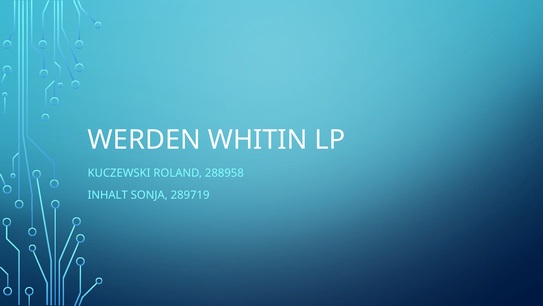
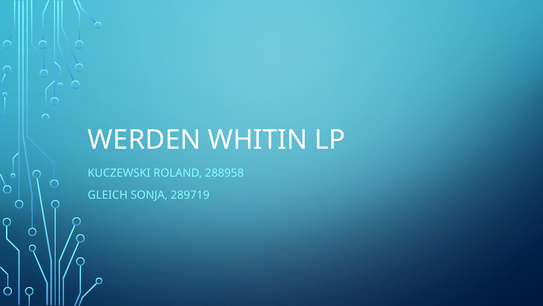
INHALT: INHALT -> GLEICH
